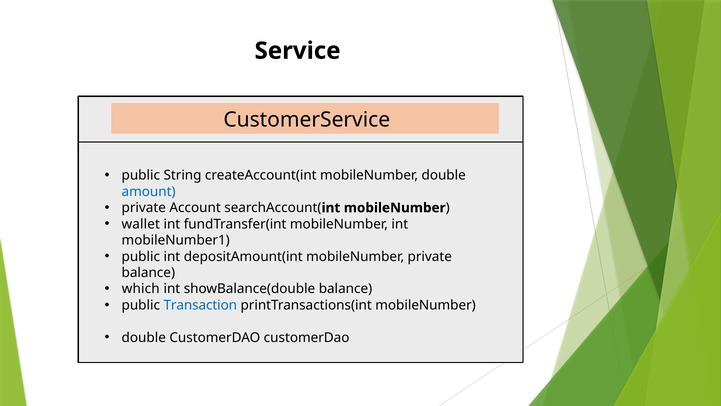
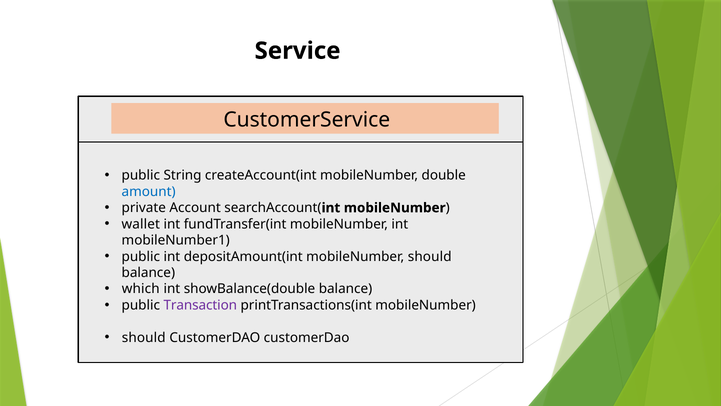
mobileNumber private: private -> should
Transaction colour: blue -> purple
double at (144, 337): double -> should
